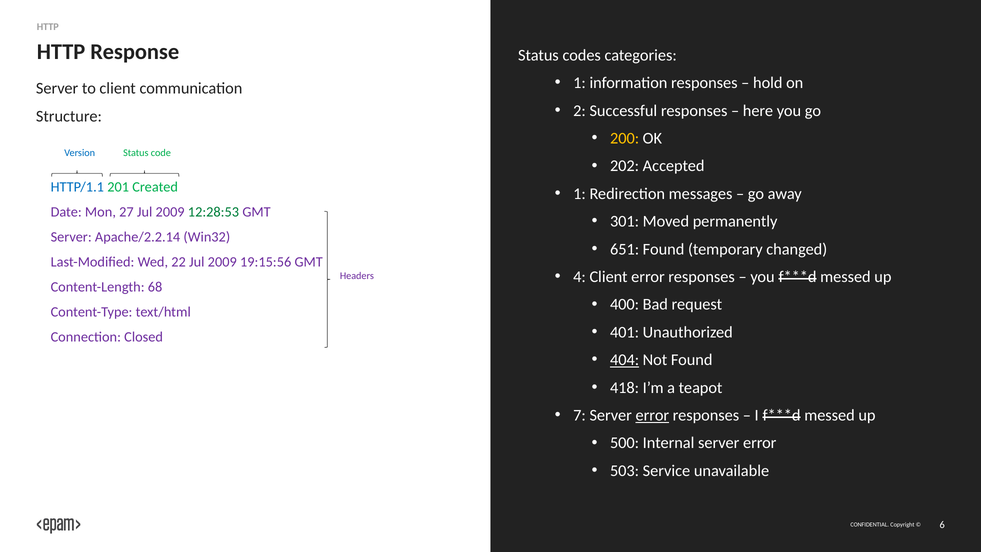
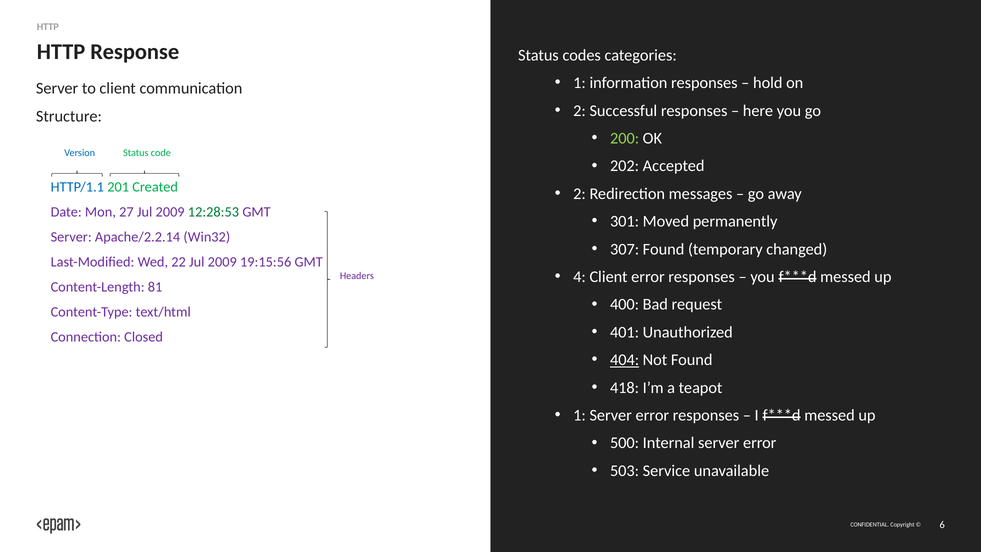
200 colour: yellow -> light green
1 at (580, 194): 1 -> 2
651: 651 -> 307
68: 68 -> 81
7 at (580, 415): 7 -> 1
error at (652, 415) underline: present -> none
